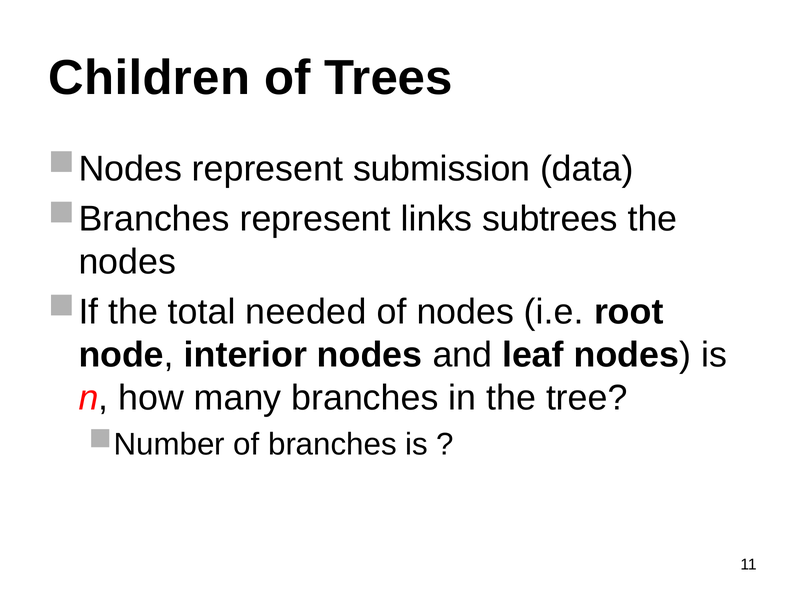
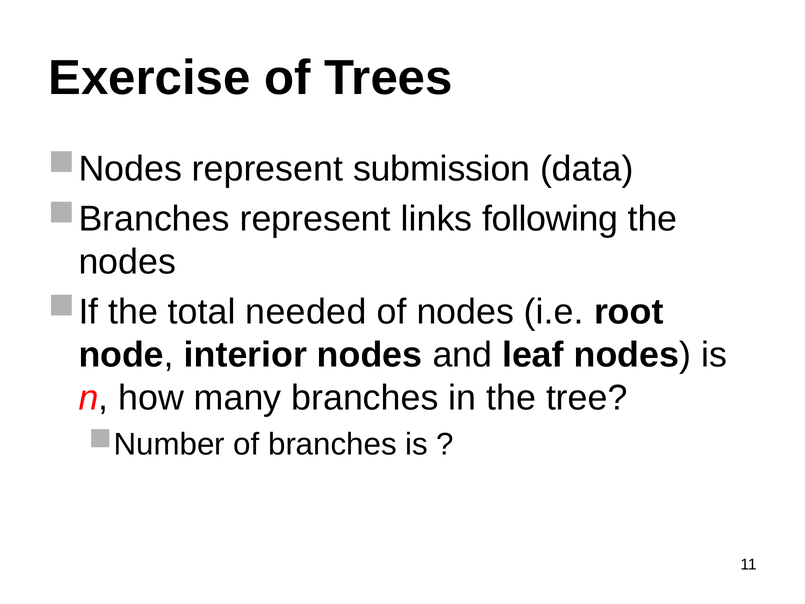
Children: Children -> Exercise
subtrees: subtrees -> following
